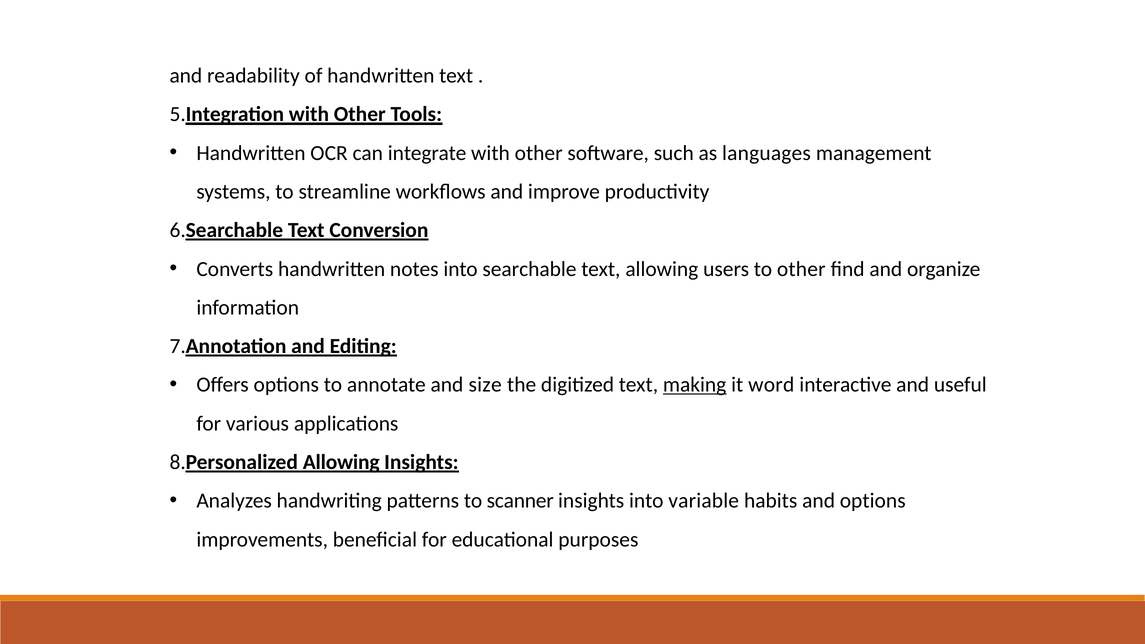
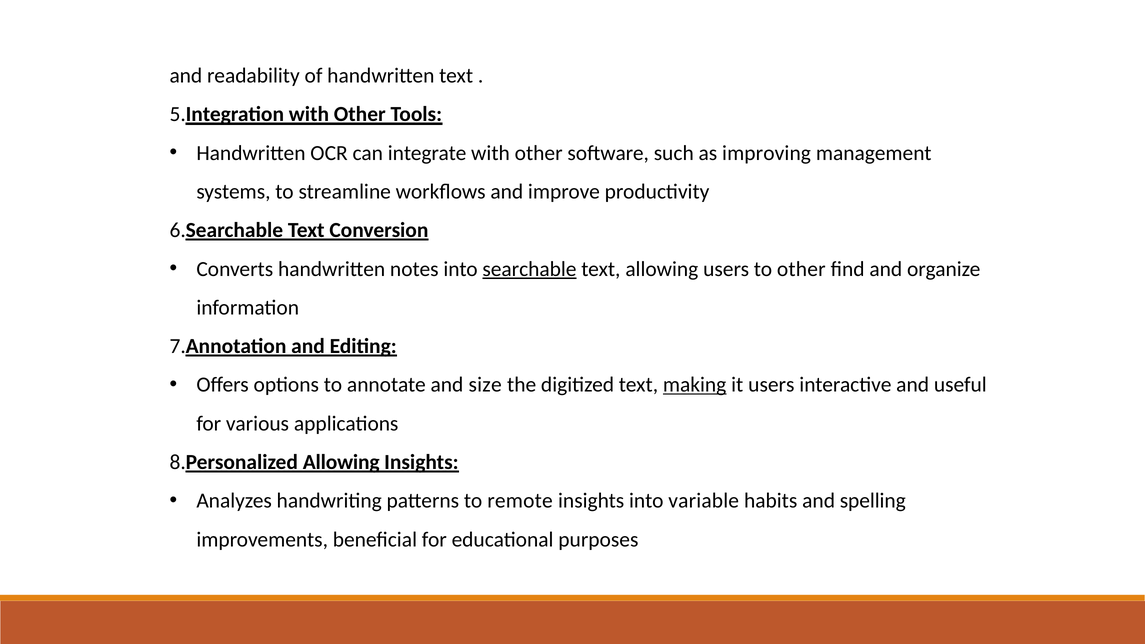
languages: languages -> improving
searchable underline: none -> present
it word: word -> users
scanner: scanner -> remote
and options: options -> spelling
